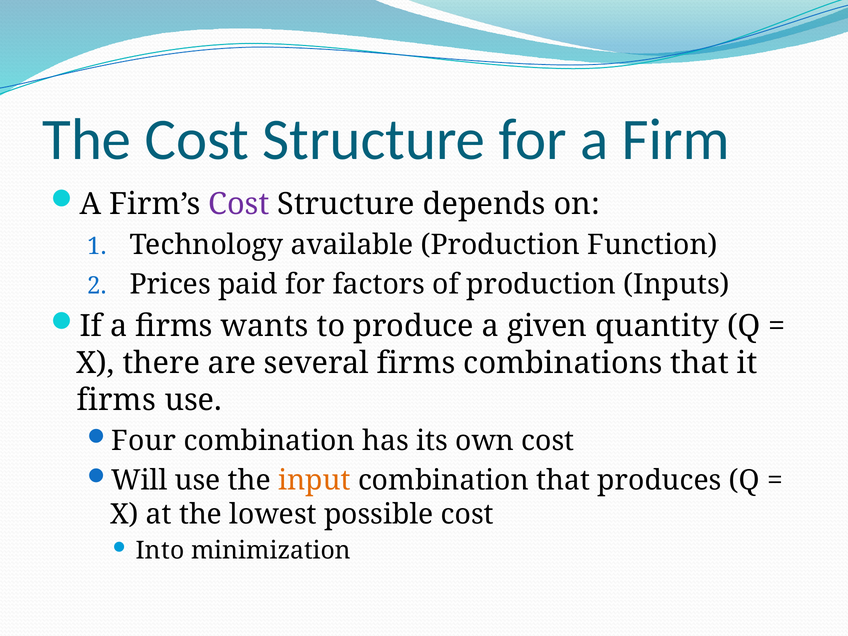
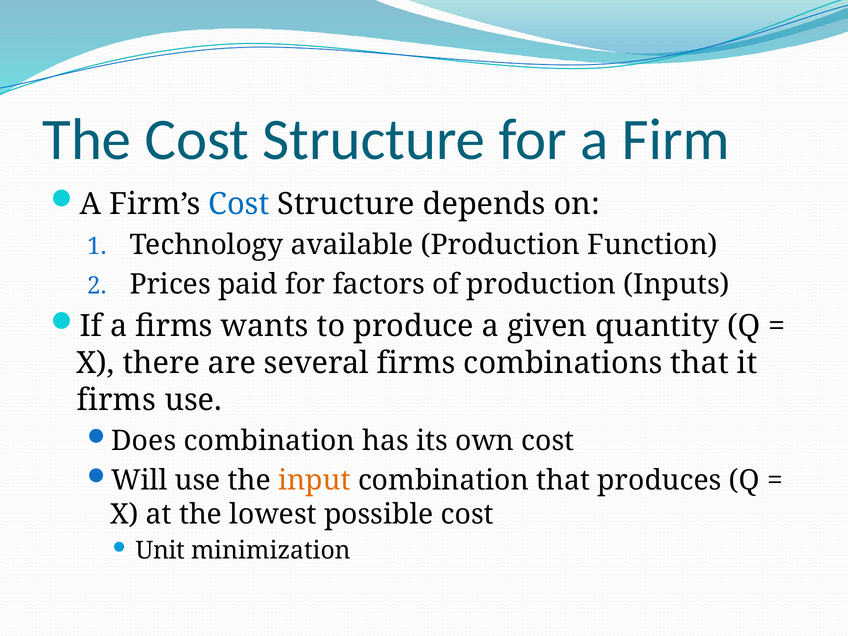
Cost at (239, 204) colour: purple -> blue
Four: Four -> Does
Into: Into -> Unit
